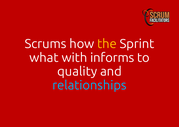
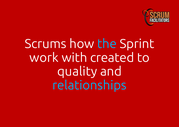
the colour: yellow -> light blue
what: what -> work
informs: informs -> created
